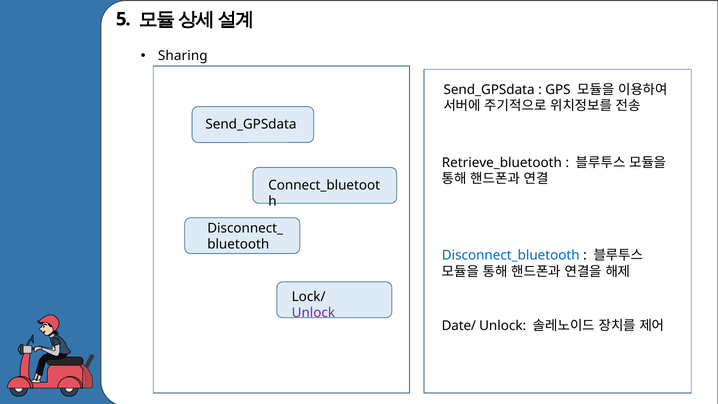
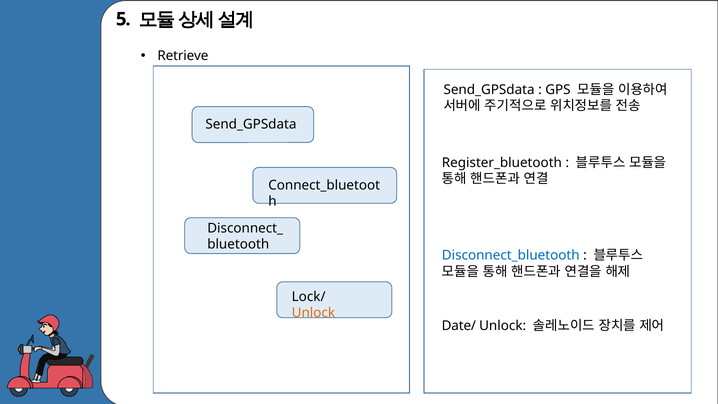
Sharing: Sharing -> Retrieve
Retrieve_bluetooth: Retrieve_bluetooth -> Register_bluetooth
Unlock at (313, 313) colour: purple -> orange
